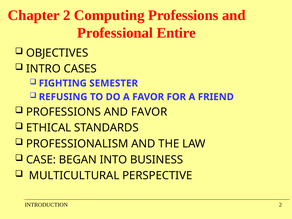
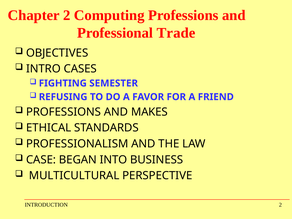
Entire: Entire -> Trade
AND FAVOR: FAVOR -> MAKES
